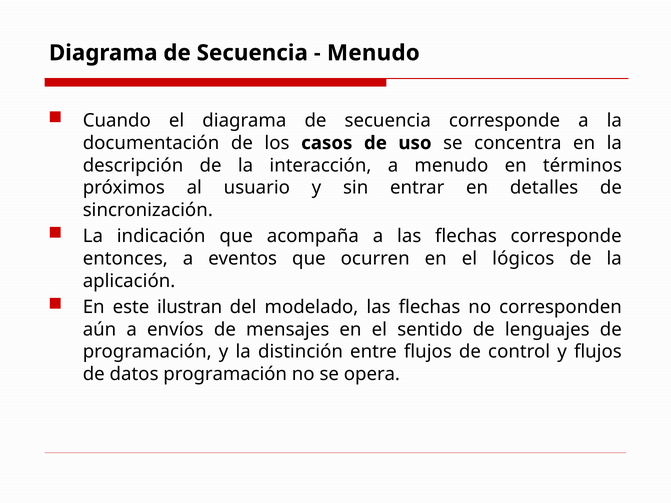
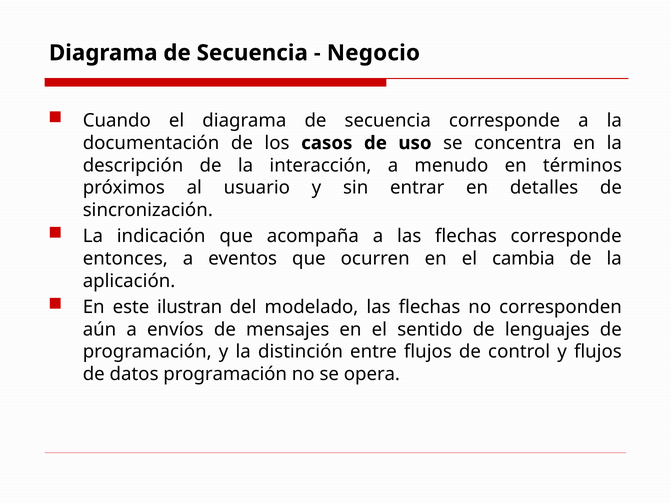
Menudo at (373, 53): Menudo -> Negocio
lógicos: lógicos -> cambia
